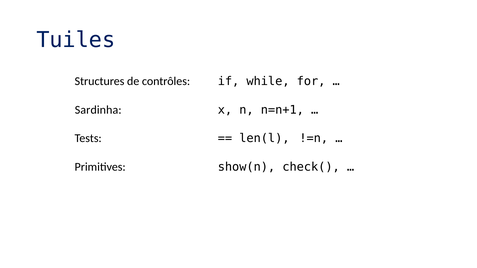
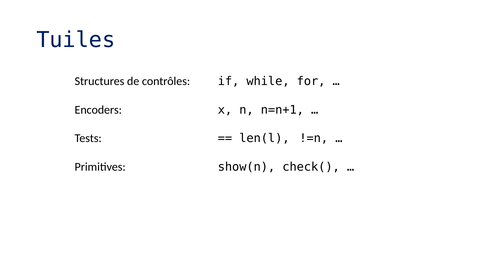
Sardinha: Sardinha -> Encoders
